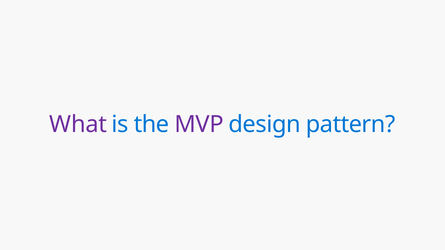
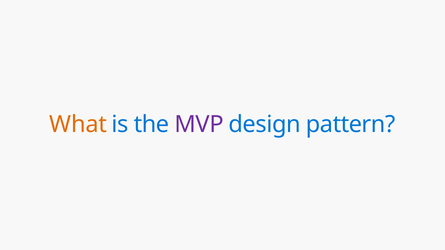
What colour: purple -> orange
